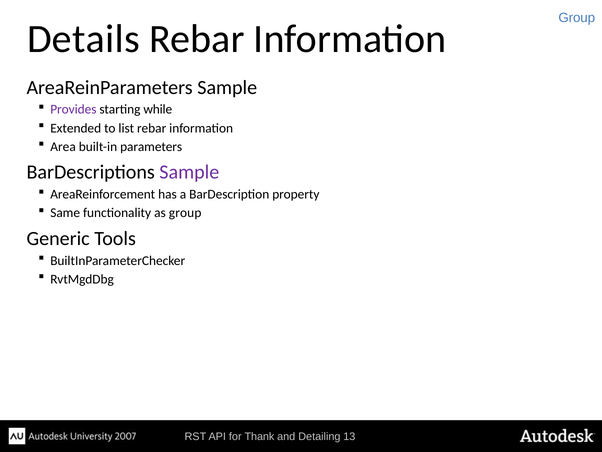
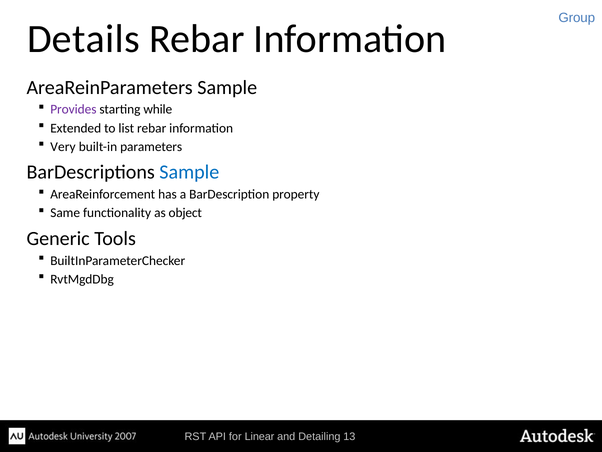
Area: Area -> Very
Sample at (189, 172) colour: purple -> blue
as group: group -> object
Thank: Thank -> Linear
